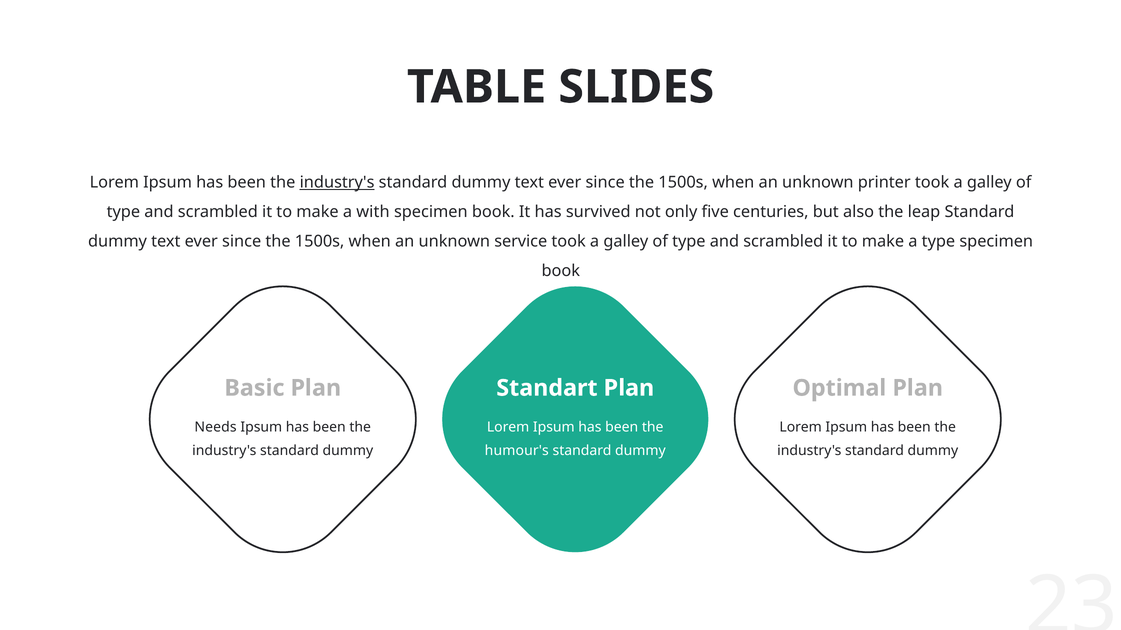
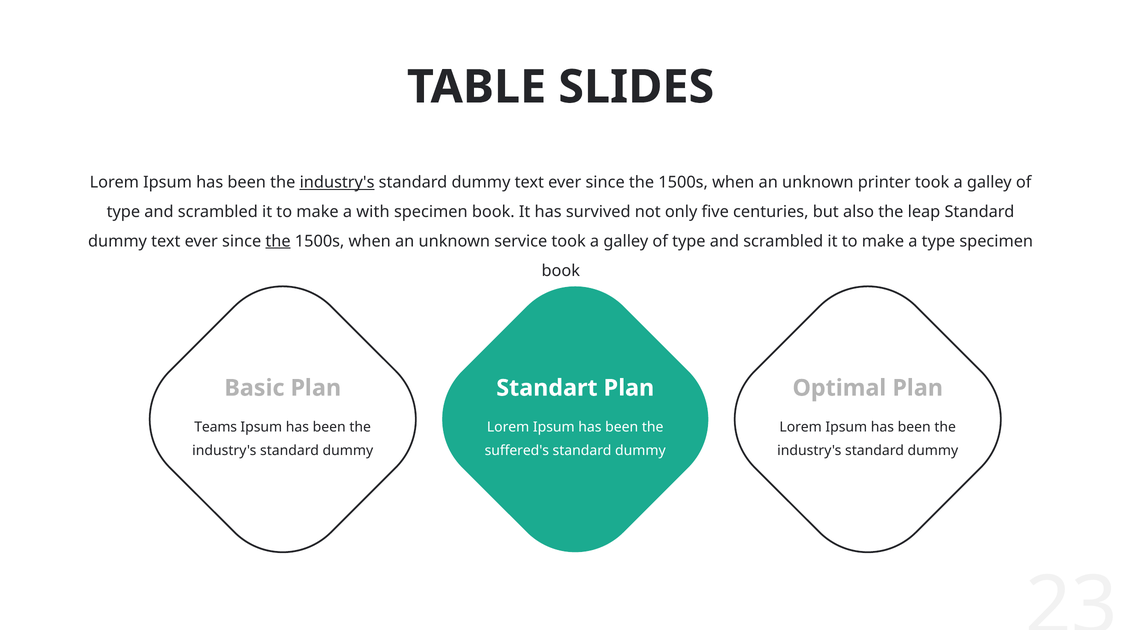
the at (278, 241) underline: none -> present
Needs: Needs -> Teams
humour's: humour's -> suffered's
